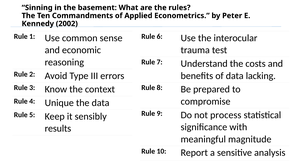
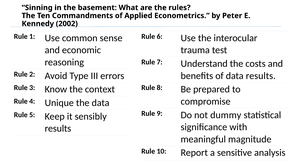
data lacking: lacking -> results
process: process -> dummy
